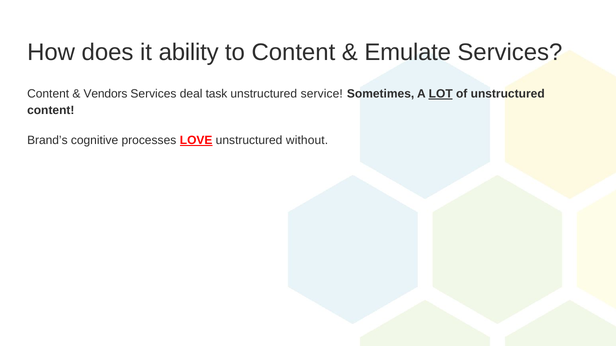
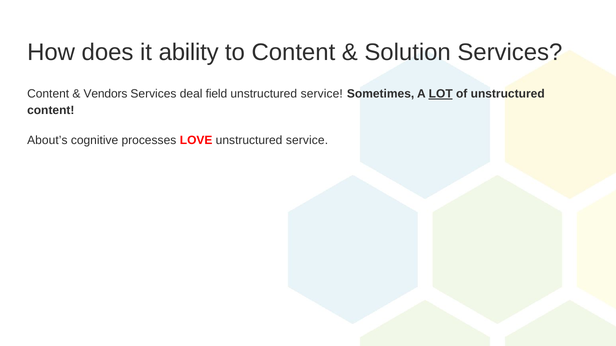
Emulate: Emulate -> Solution
task: task -> field
Brand’s: Brand’s -> About’s
LOVE underline: present -> none
without at (307, 141): without -> service
